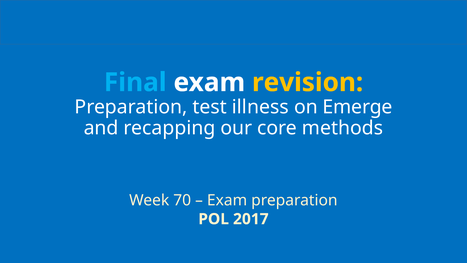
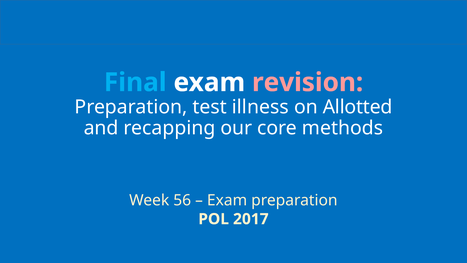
revision colour: yellow -> pink
Emerge: Emerge -> Allotted
70: 70 -> 56
